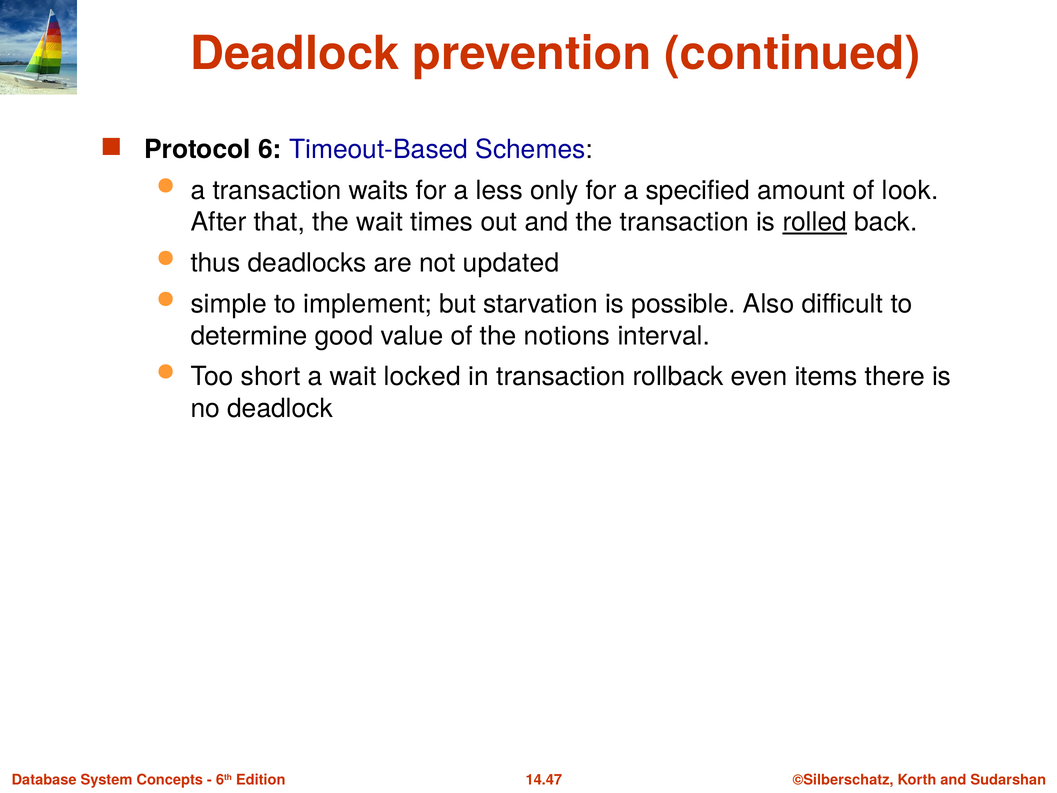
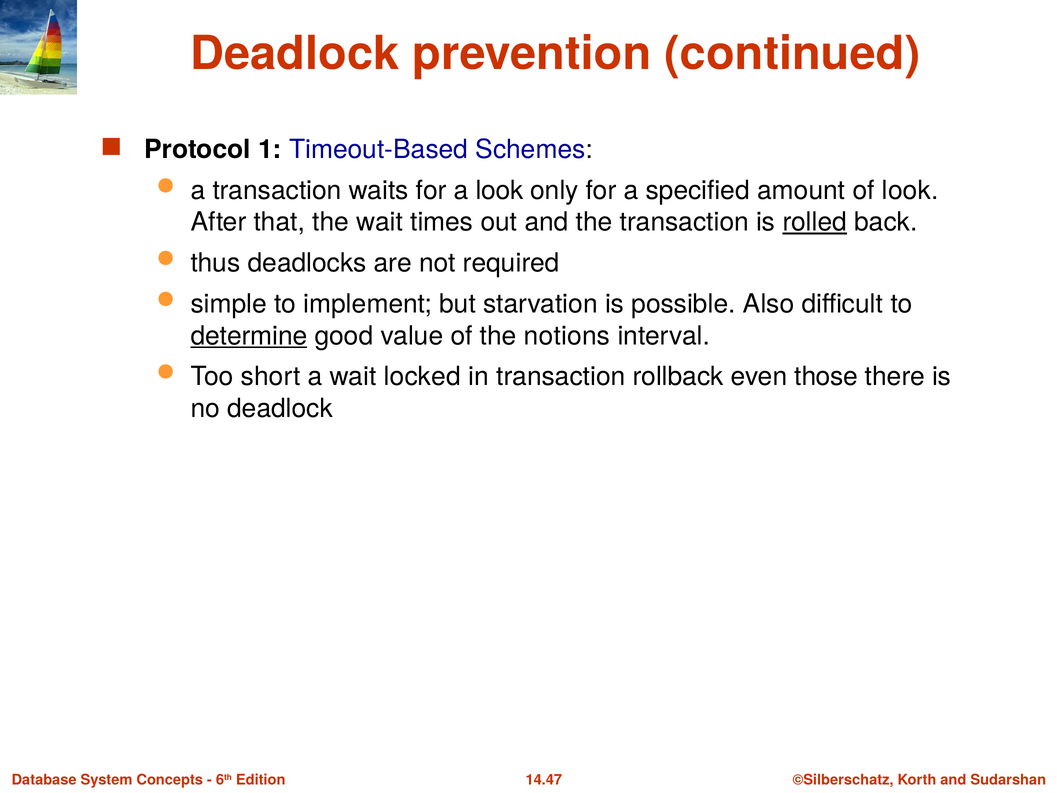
6: 6 -> 1
a less: less -> look
updated: updated -> required
determine underline: none -> present
items: items -> those
